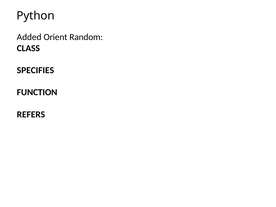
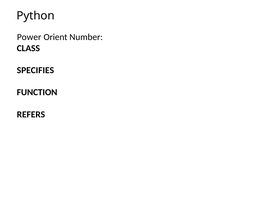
Added: Added -> Power
Random: Random -> Number
